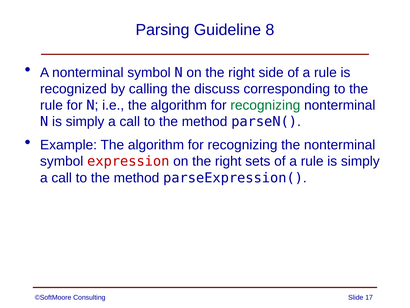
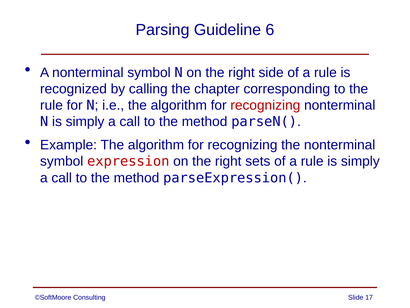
8: 8 -> 6
discuss: discuss -> chapter
recognizing at (265, 105) colour: green -> red
